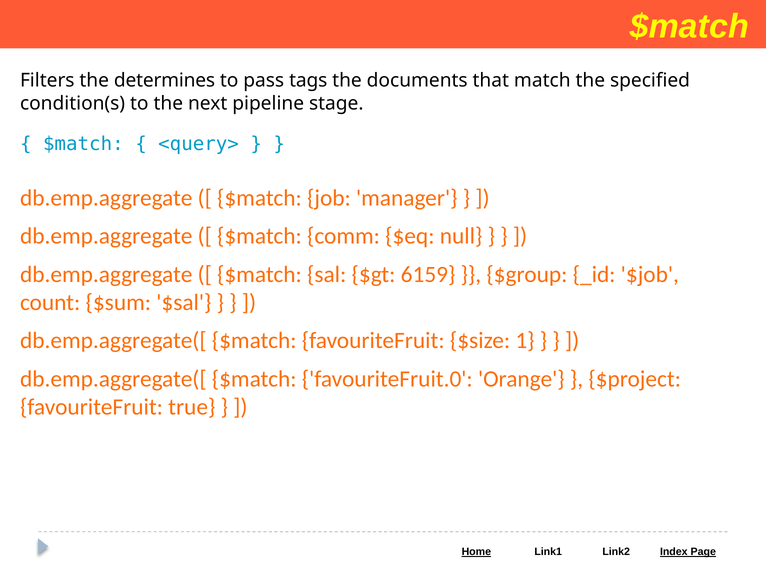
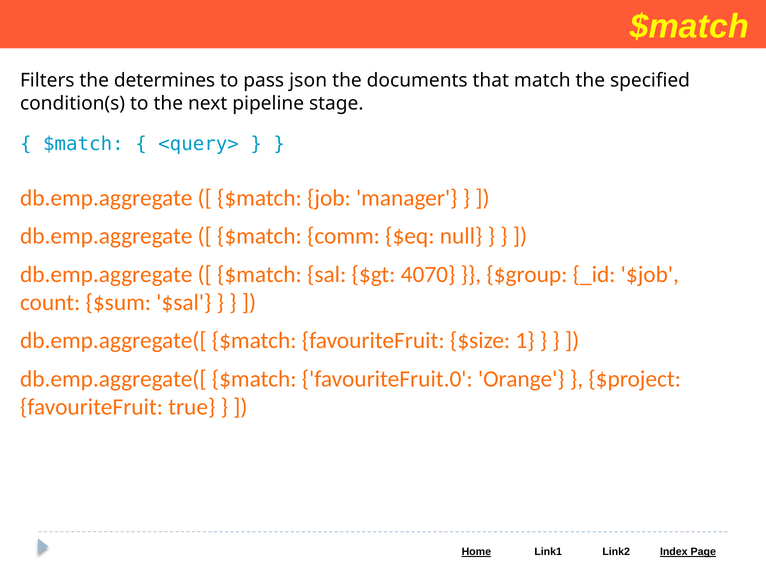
tags: tags -> json
6159: 6159 -> 4070
